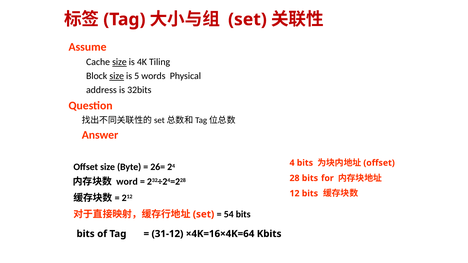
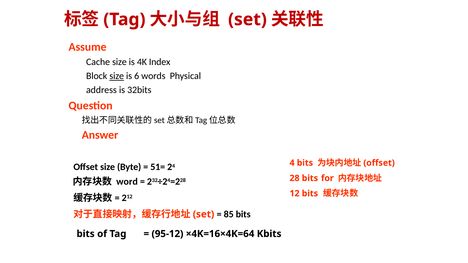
size at (119, 62) underline: present -> none
Tiling: Tiling -> Index
5: 5 -> 6
26=: 26= -> 51=
54: 54 -> 85
31-12: 31-12 -> 95-12
